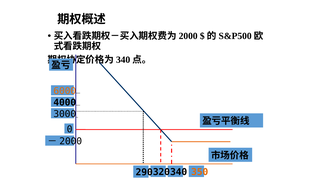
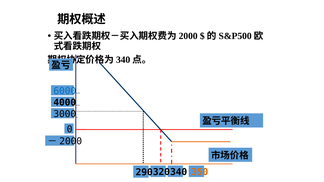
6000 colour: orange -> blue
